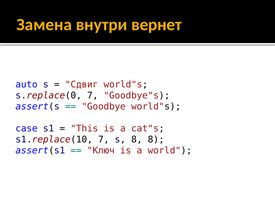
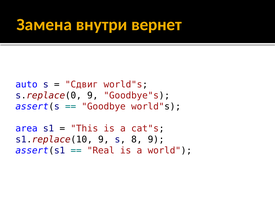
s.replace(0 7: 7 -> 9
case: case -> area
s1.replace(10 7: 7 -> 9
8 8: 8 -> 9
Ключ: Ключ -> Real
